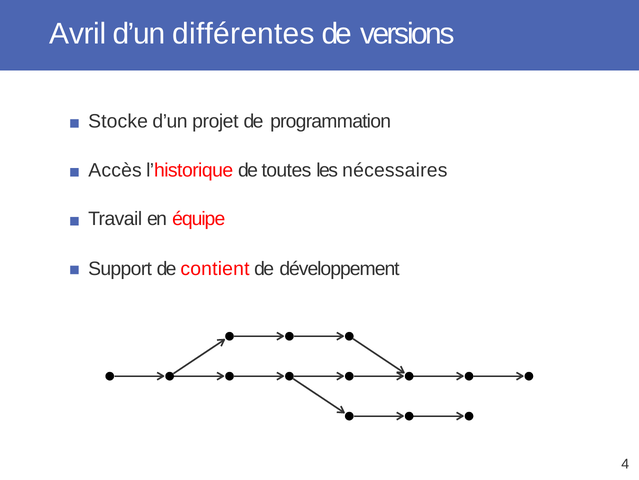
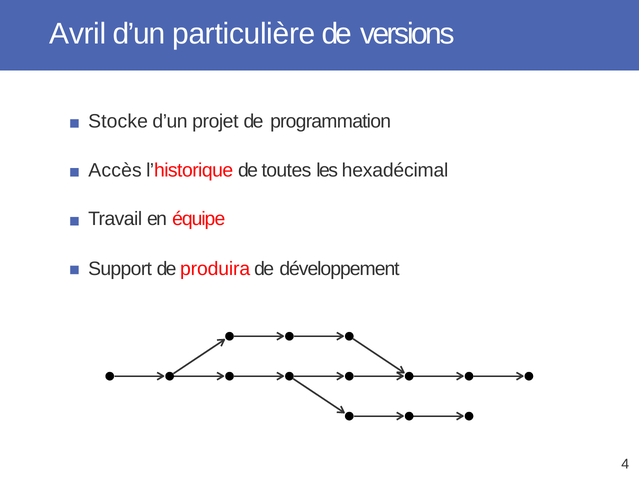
différentes: différentes -> particulière
nécessaires: nécessaires -> hexadécimal
contient: contient -> produira
